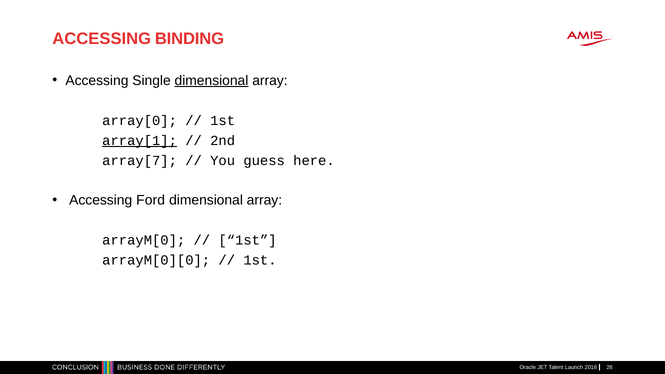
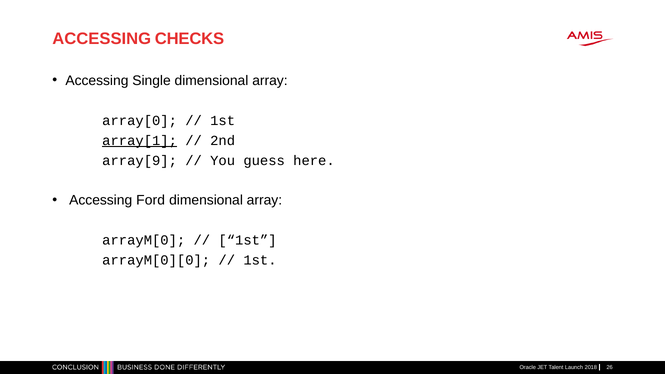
BINDING: BINDING -> CHECKS
dimensional at (211, 81) underline: present -> none
array[7: array[7 -> array[9
